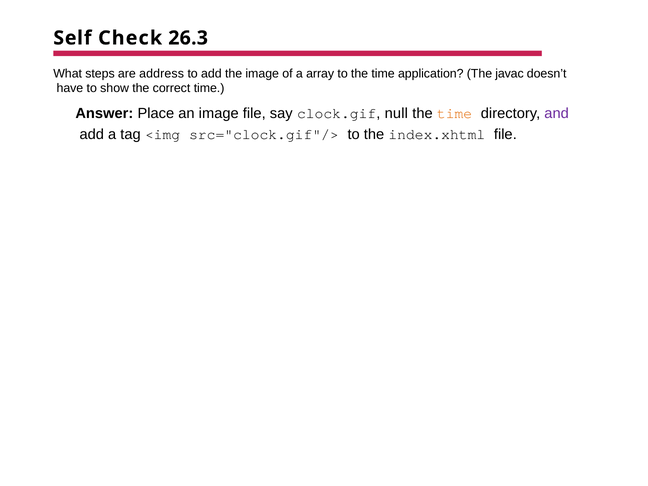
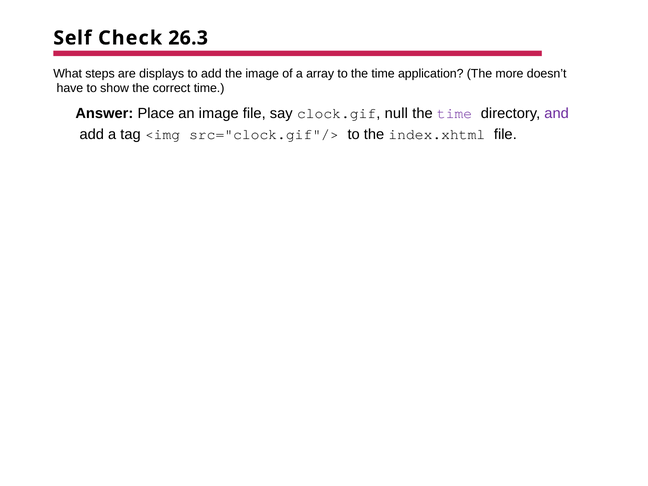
address: address -> displays
javac: javac -> more
time at (455, 113) colour: orange -> purple
